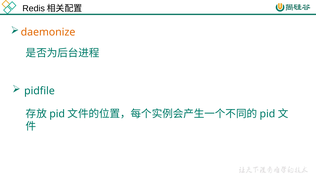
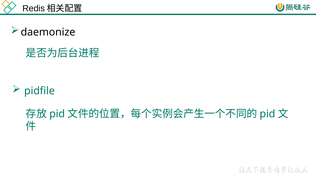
daemonize colour: orange -> black
